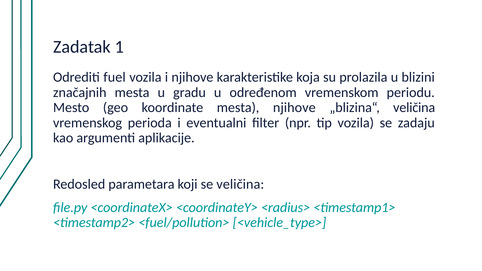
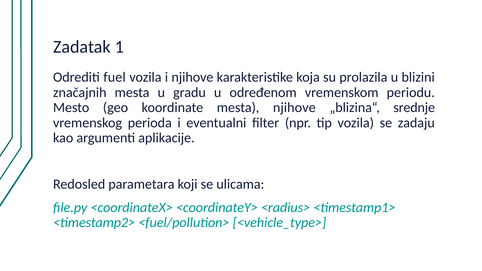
„blizina“ veličina: veličina -> srednje
se veličina: veličina -> ulicama
